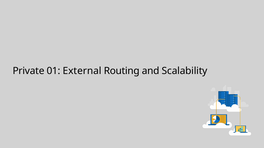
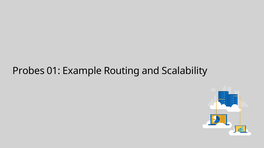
Private: Private -> Probes
External: External -> Example
